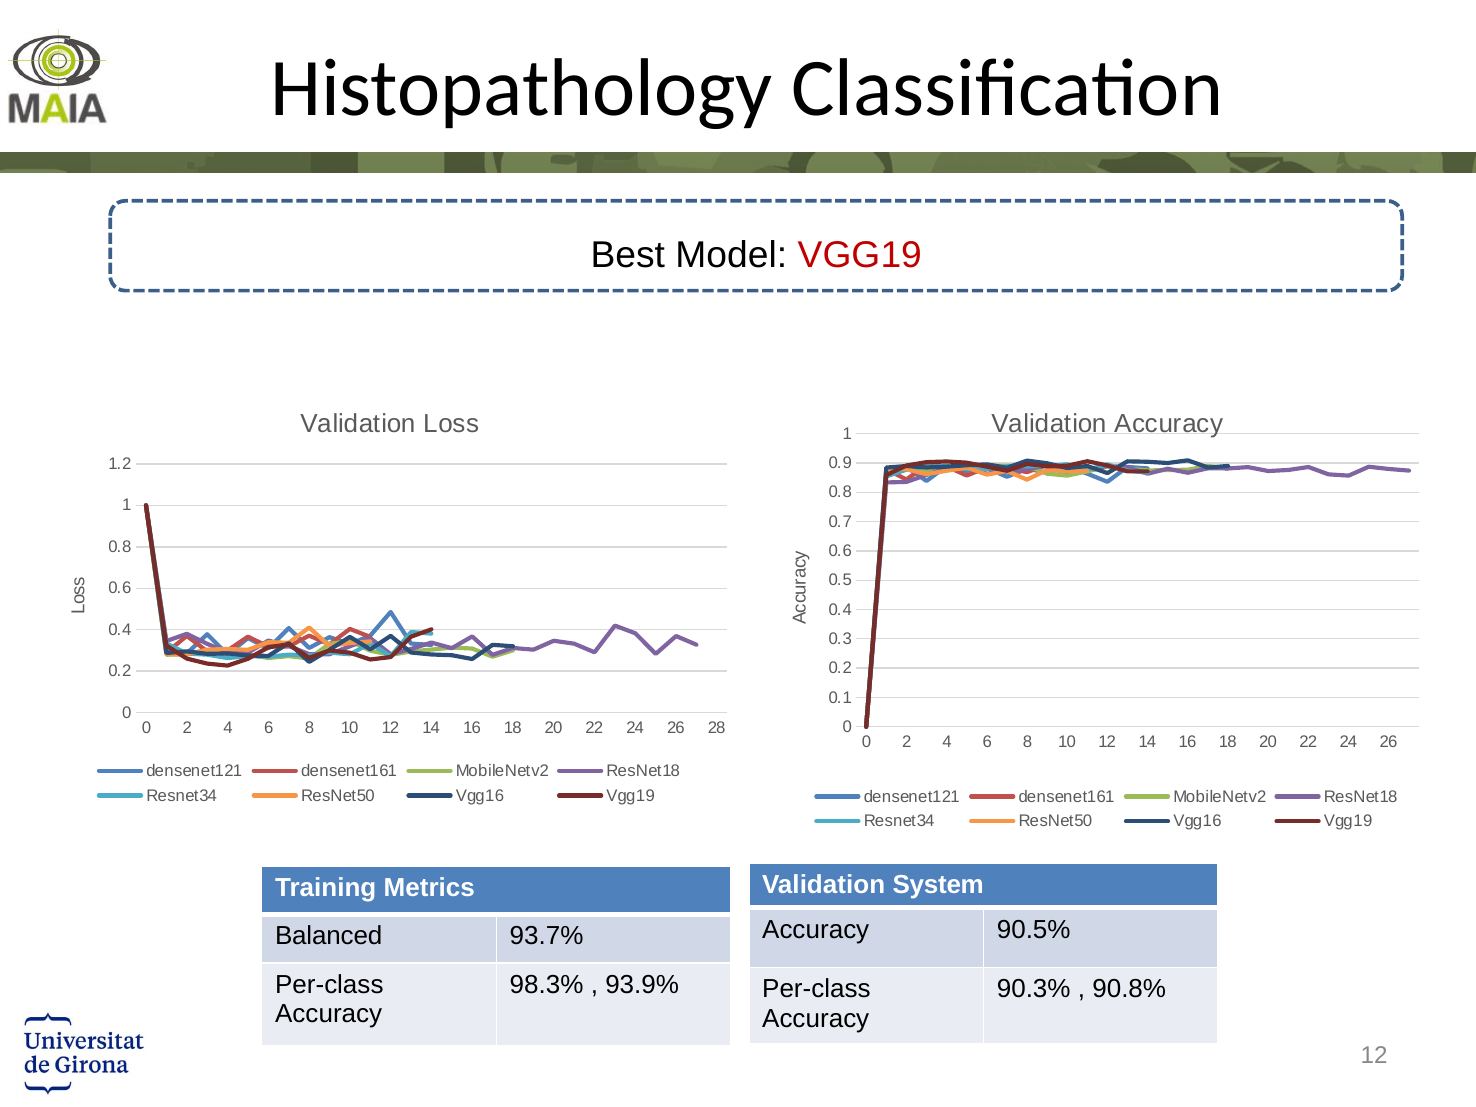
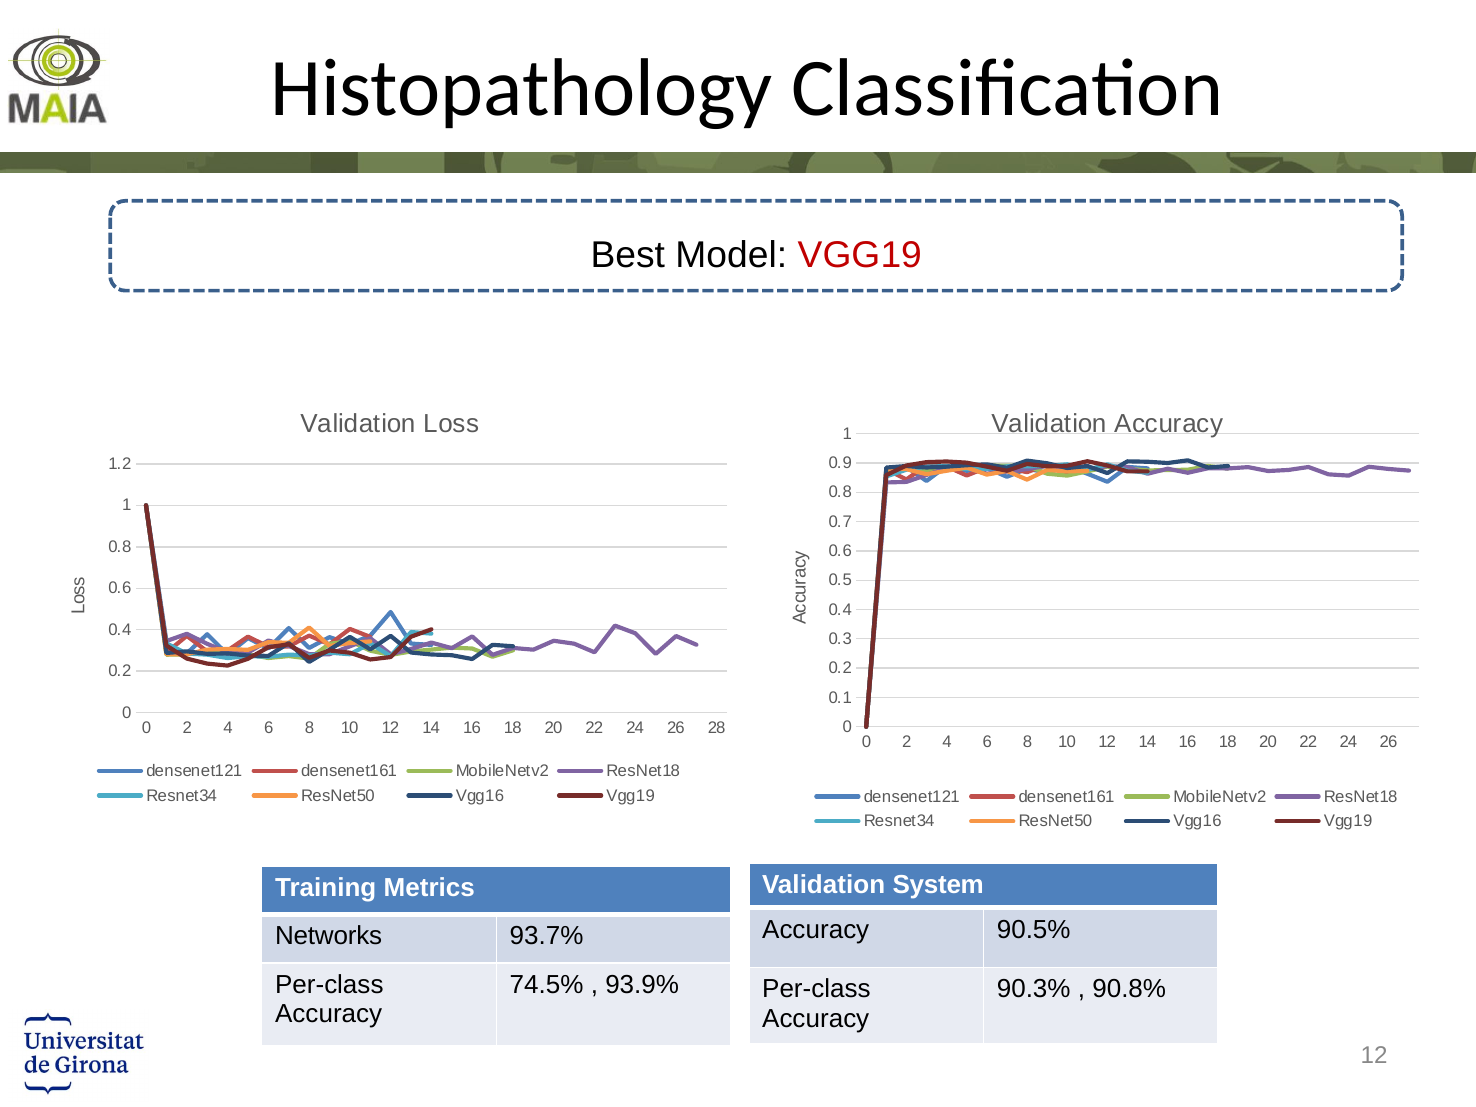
Balanced: Balanced -> Networks
98.3%: 98.3% -> 74.5%
